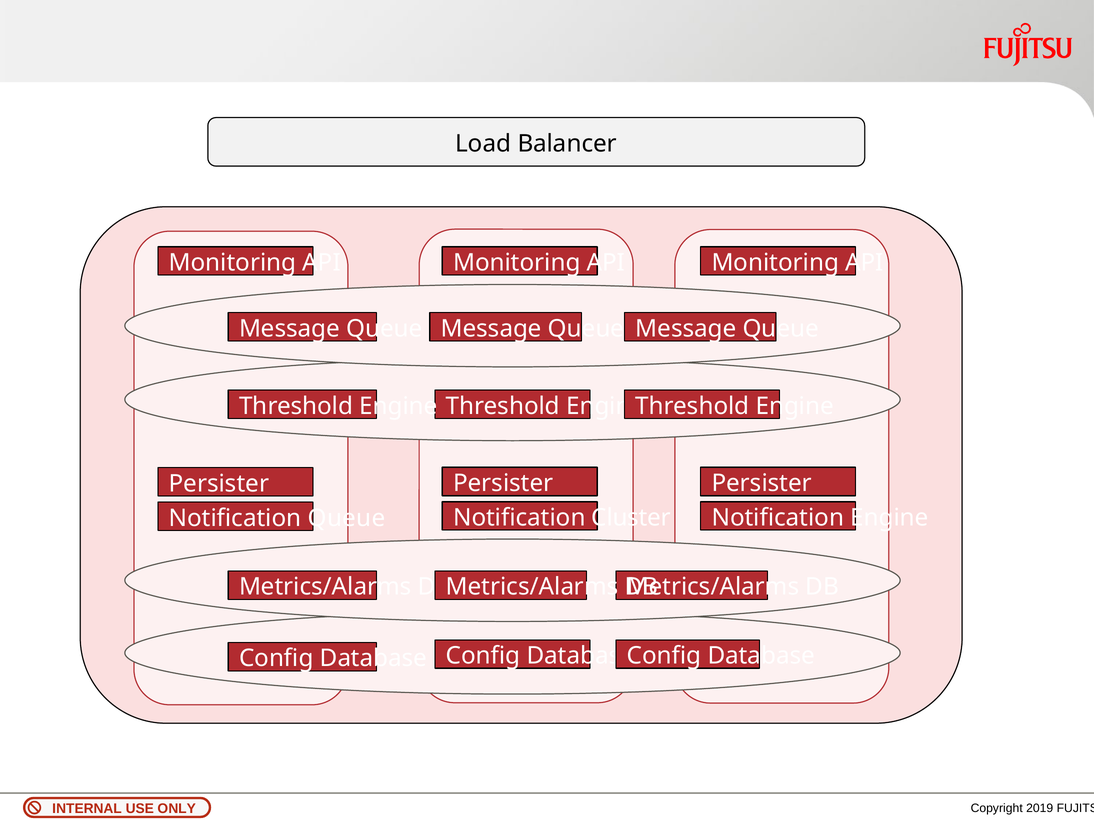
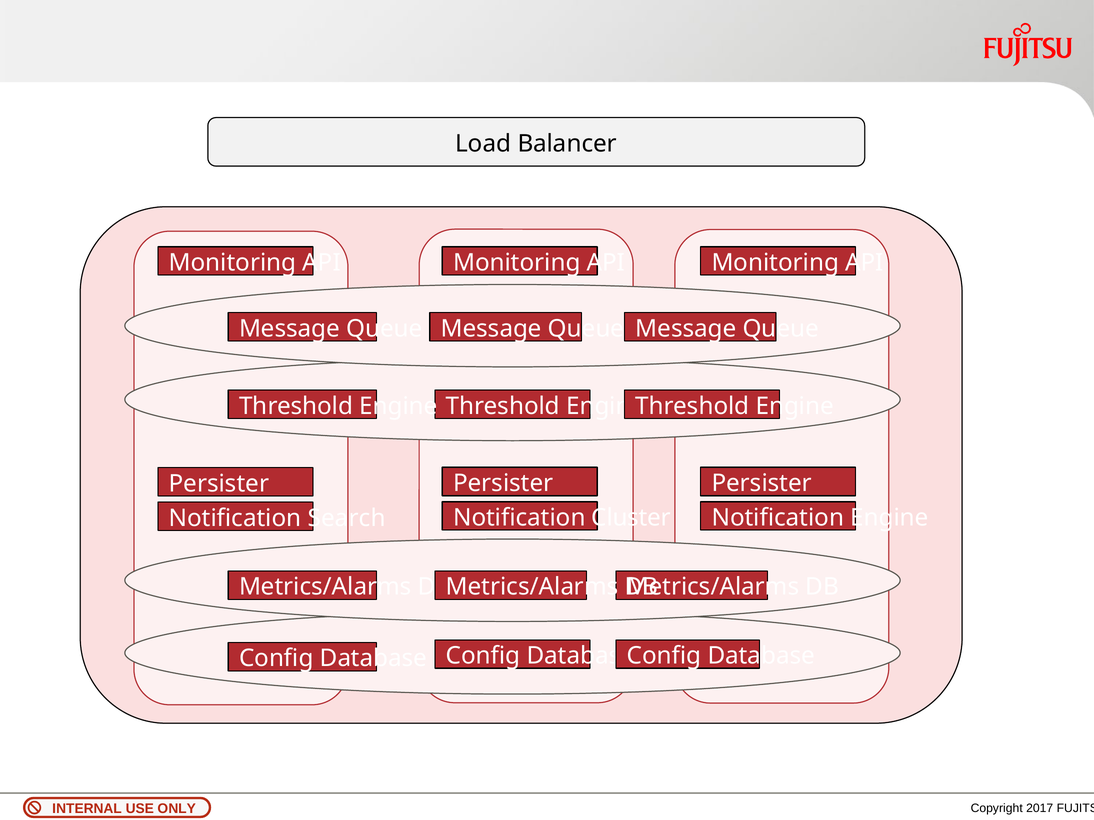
Notification Queue: Queue -> Search
2019: 2019 -> 2017
